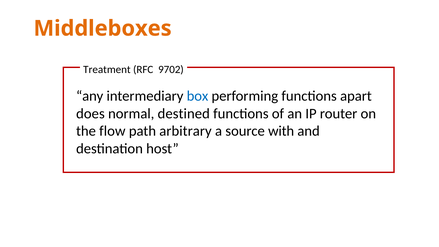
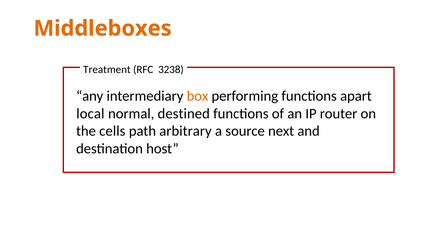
9702: 9702 -> 3238
box colour: blue -> orange
does: does -> local
flow: flow -> cells
with: with -> next
